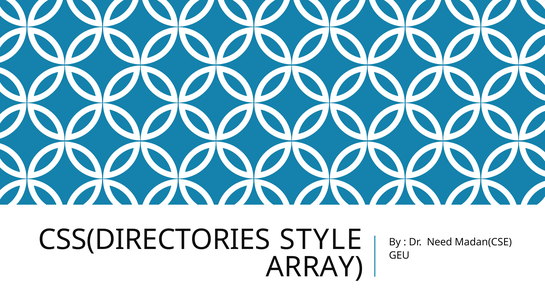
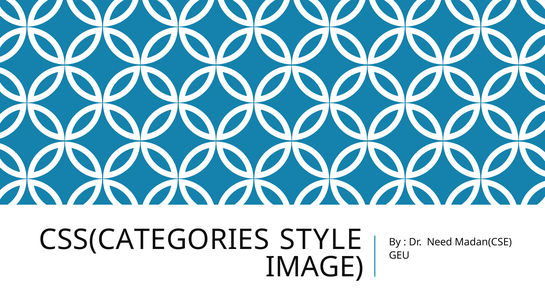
CSS(DIRECTORIES: CSS(DIRECTORIES -> CSS(CATEGORIES
ARRAY: ARRAY -> IMAGE
